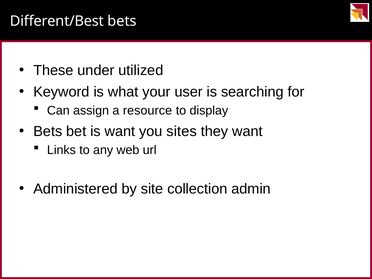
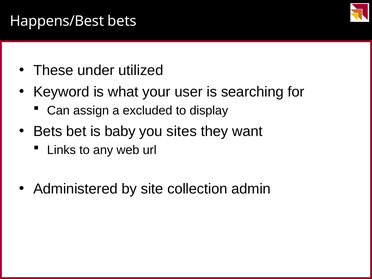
Different/Best: Different/Best -> Happens/Best
resource: resource -> excluded
is want: want -> baby
